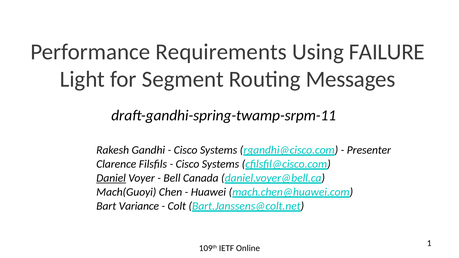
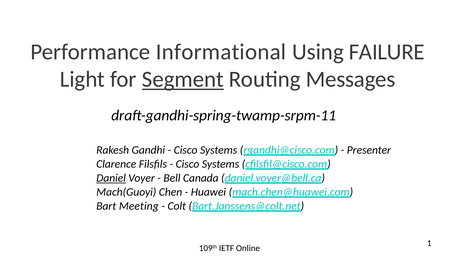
Requirements: Requirements -> Informational
Segment underline: none -> present
Variance: Variance -> Meeting
